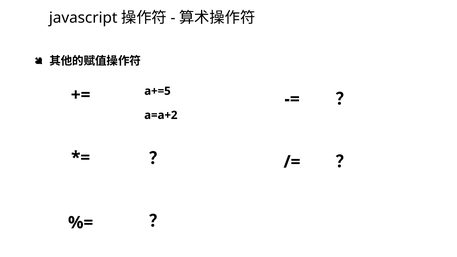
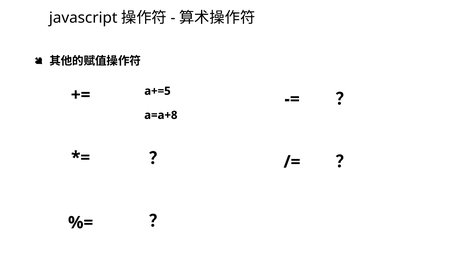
a=a+2: a=a+2 -> a=a+8
